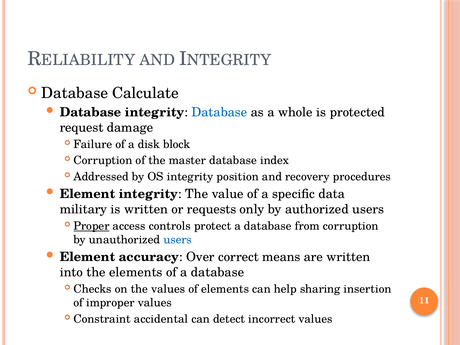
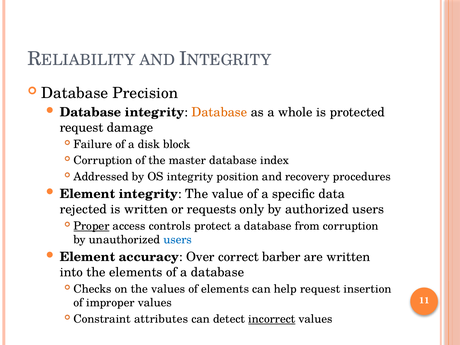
Calculate: Calculate -> Precision
Database at (219, 112) colour: blue -> orange
military: military -> rejected
means: means -> barber
help sharing: sharing -> request
accidental: accidental -> attributes
incorrect underline: none -> present
